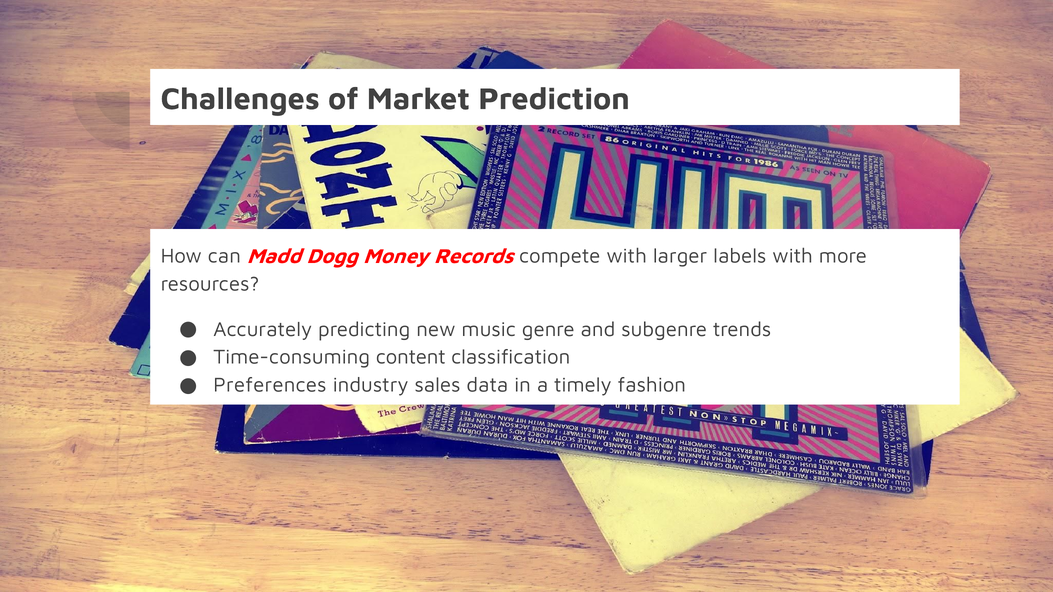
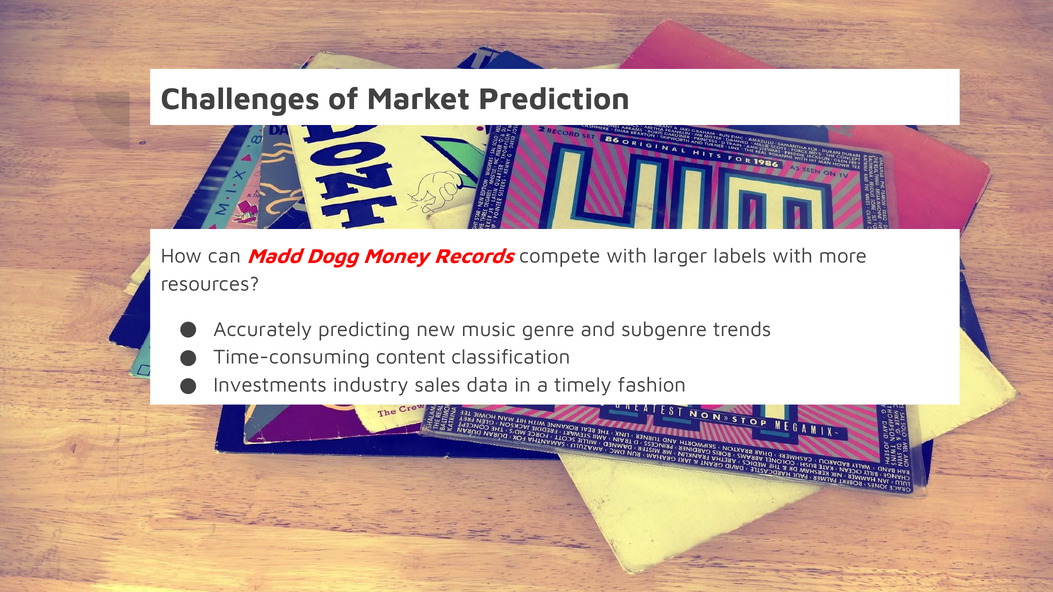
Preferences: Preferences -> Investments
